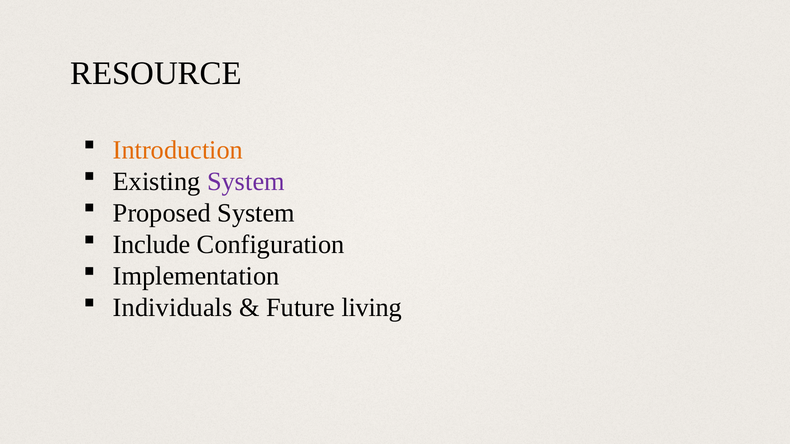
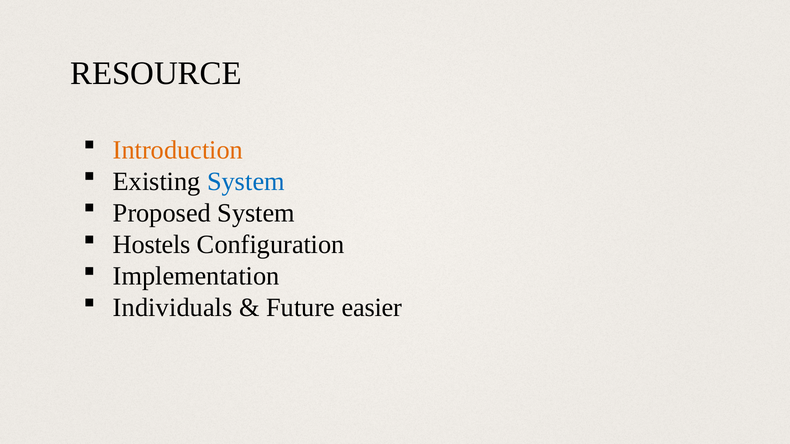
System at (246, 182) colour: purple -> blue
Include: Include -> Hostels
living: living -> easier
